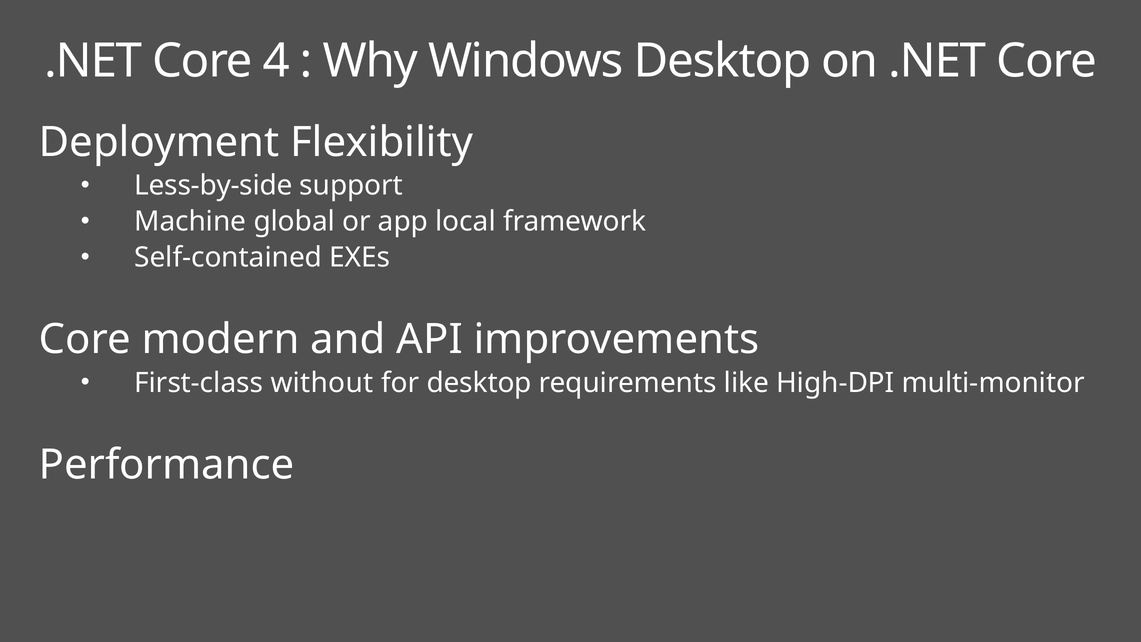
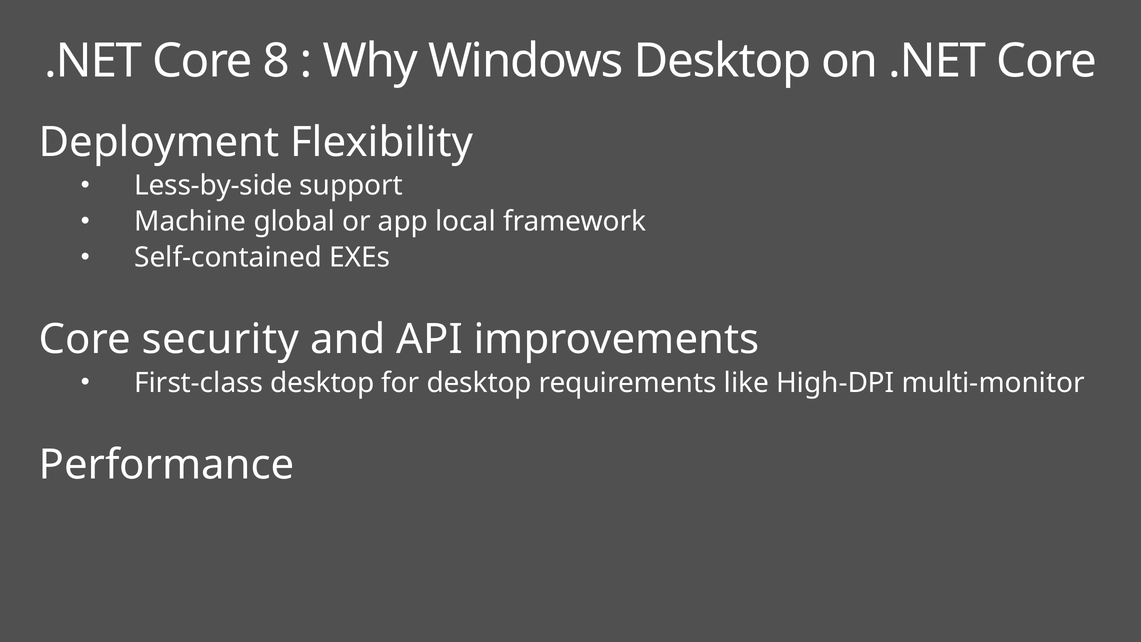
4: 4 -> 8
modern: modern -> security
First-class without: without -> desktop
